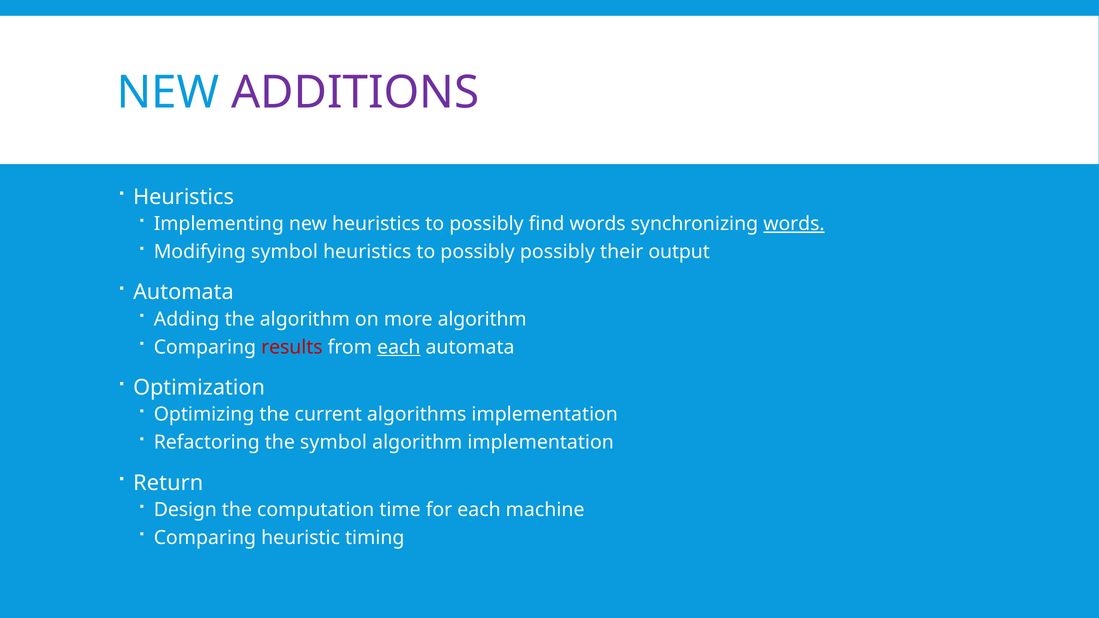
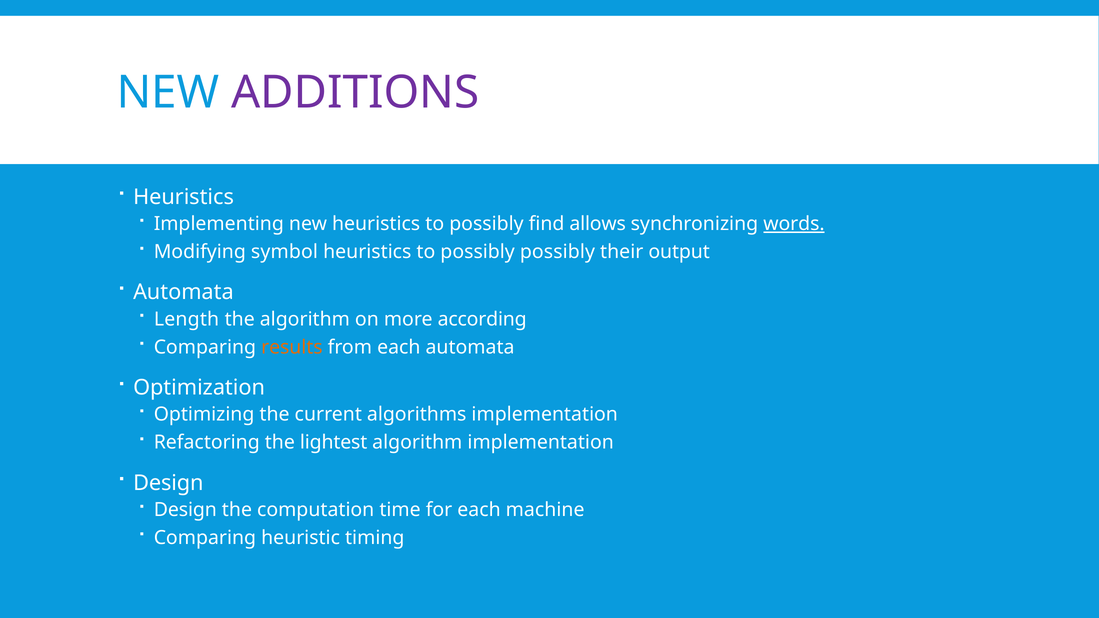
find words: words -> allows
Adding: Adding -> Length
more algorithm: algorithm -> according
results colour: red -> orange
each at (399, 347) underline: present -> none
the symbol: symbol -> lightest
Return at (168, 483): Return -> Design
